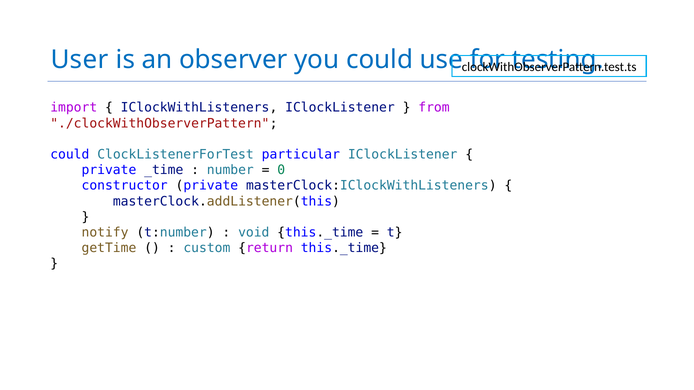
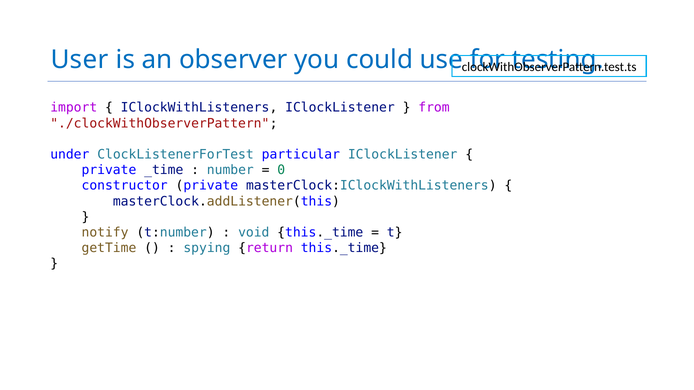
could at (70, 155): could -> under
custom: custom -> spying
